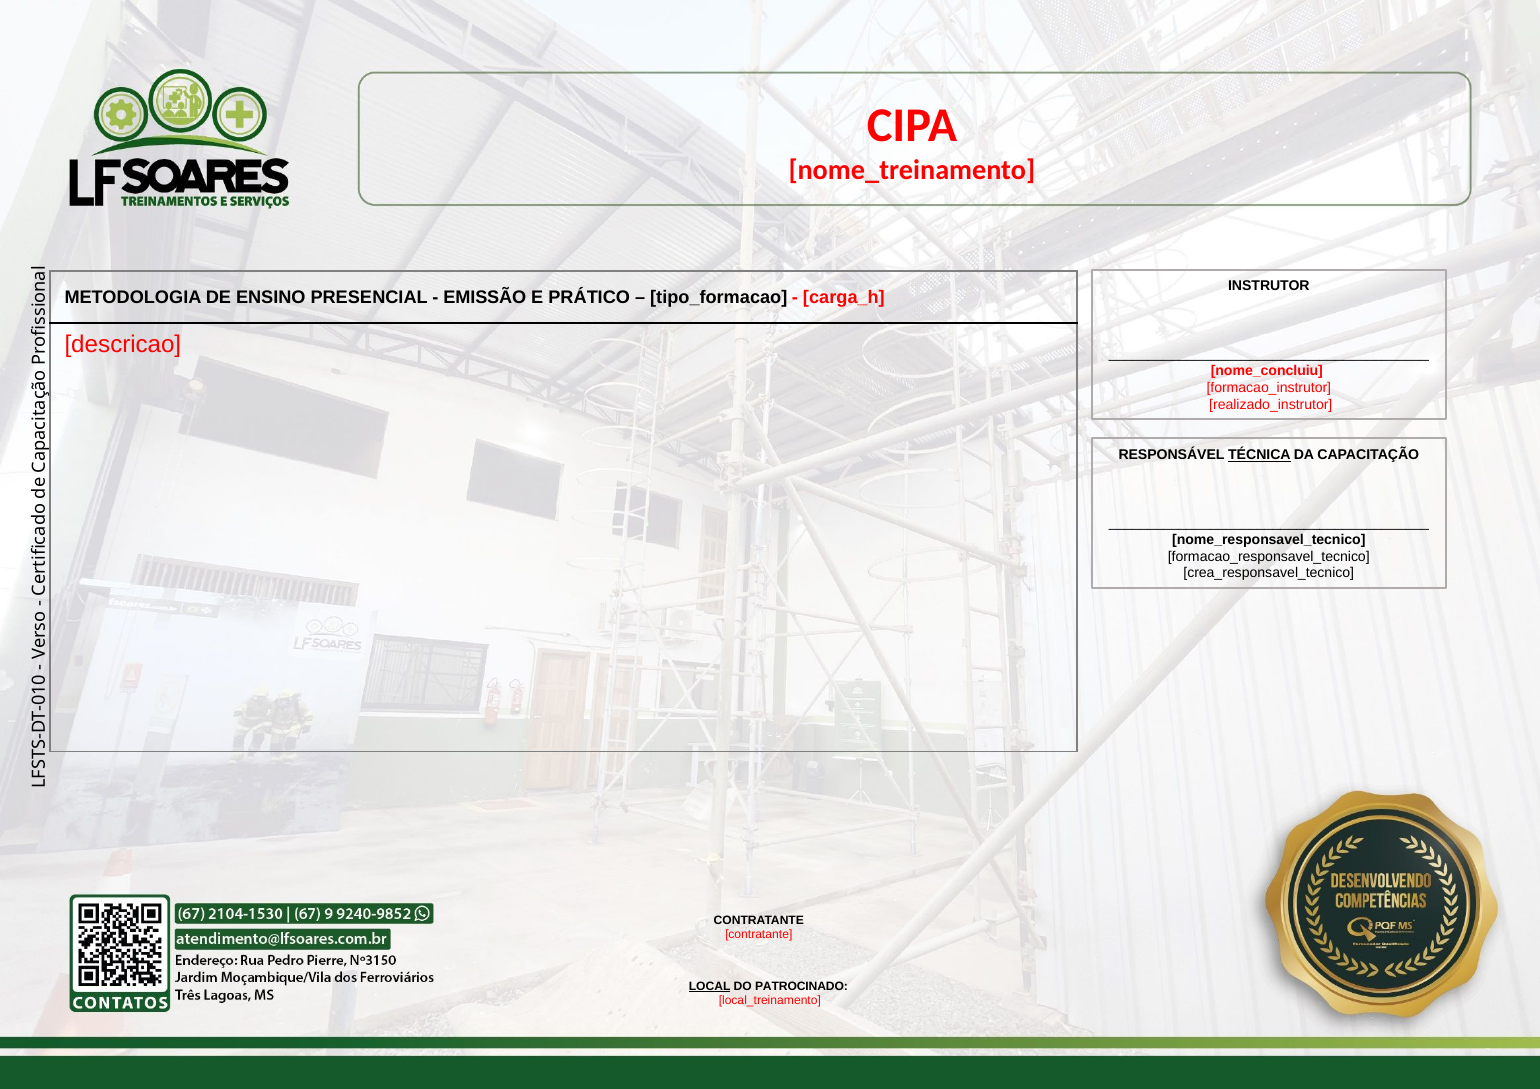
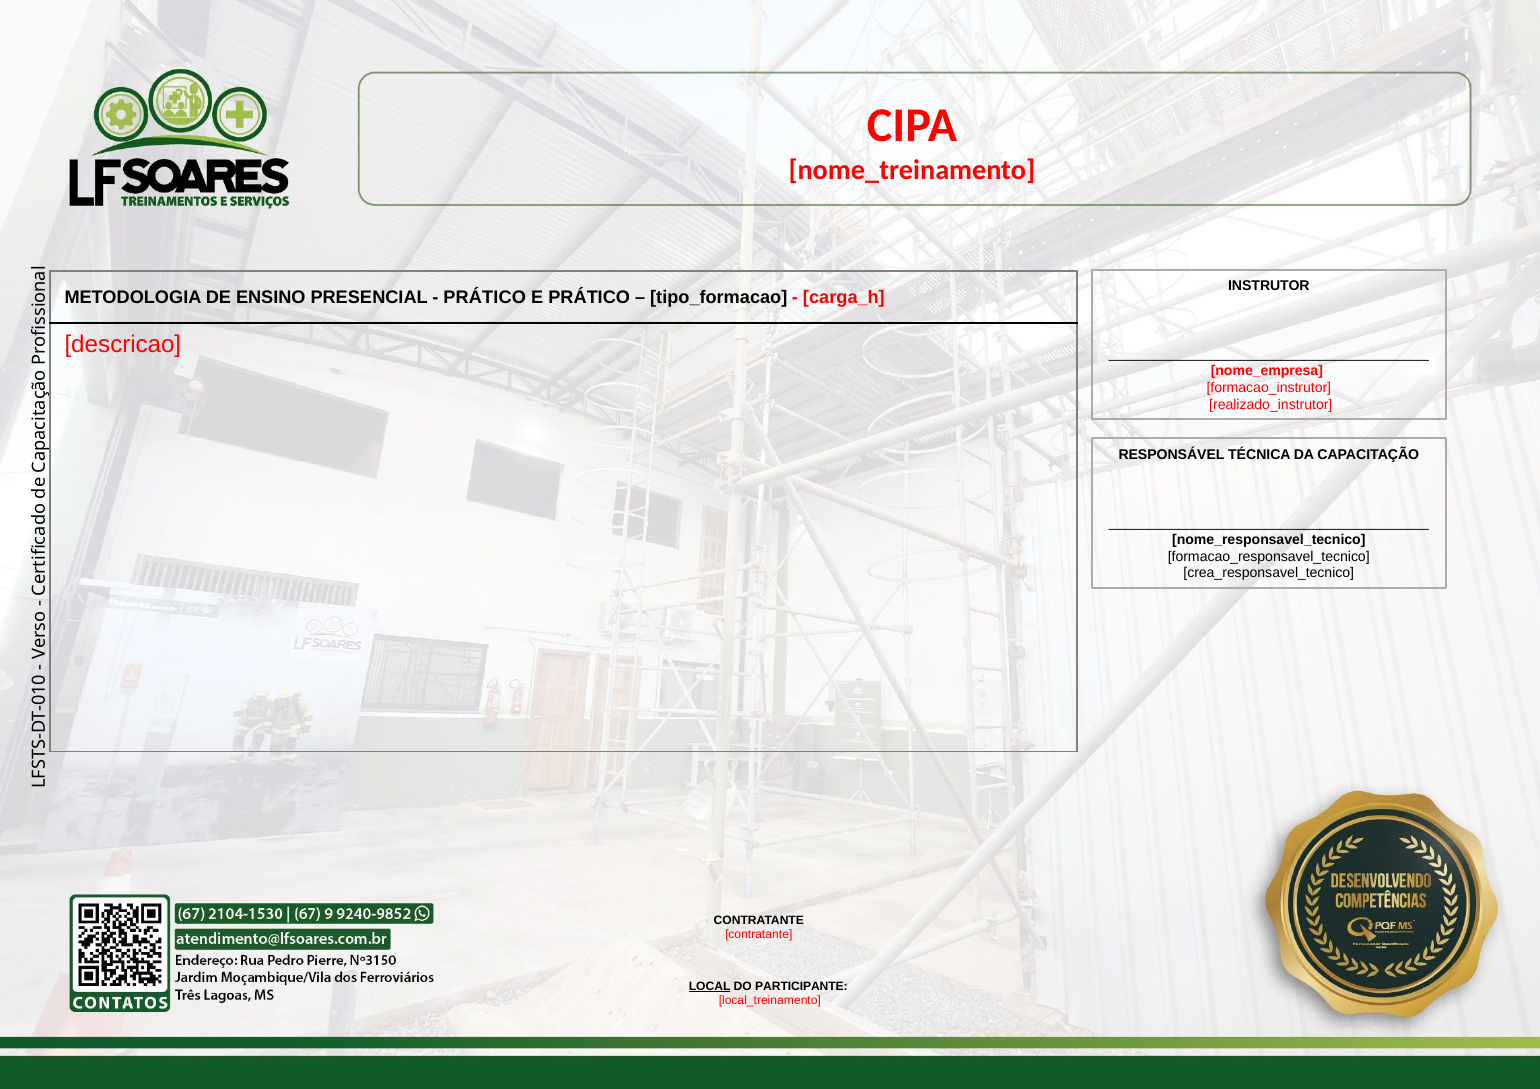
EMISSÃO at (485, 297): EMISSÃO -> PRÁTICO
nome_concluiu: nome_concluiu -> nome_empresa
TÉCNICA underline: present -> none
PATROCINADO: PATROCINADO -> PARTICIPANTE
